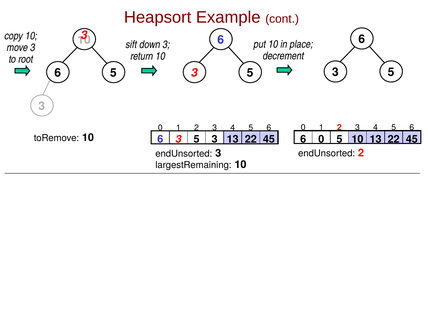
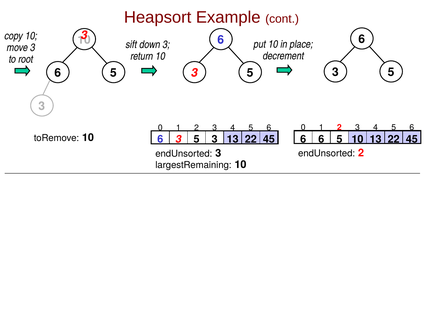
0 at (321, 139): 0 -> 6
